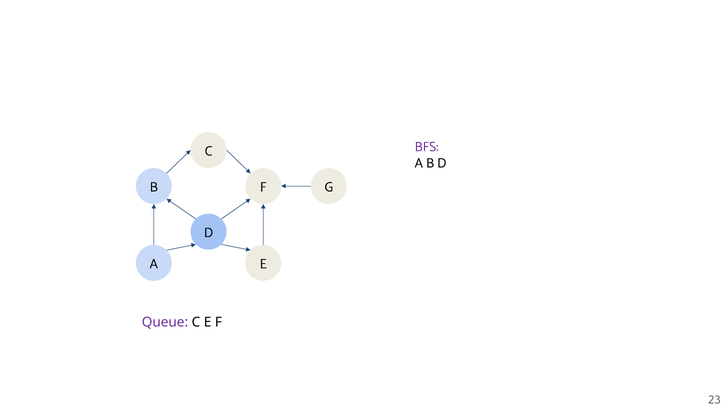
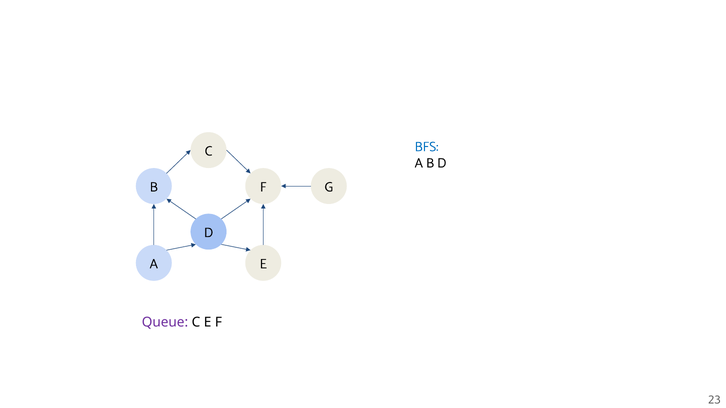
BFS colour: purple -> blue
